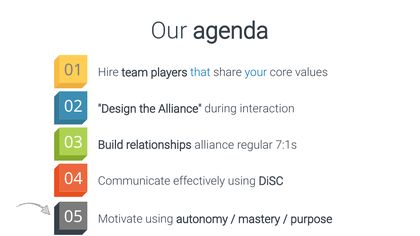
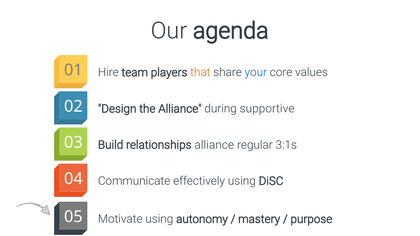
that colour: blue -> orange
interaction: interaction -> supportive
7:1s: 7:1s -> 3:1s
